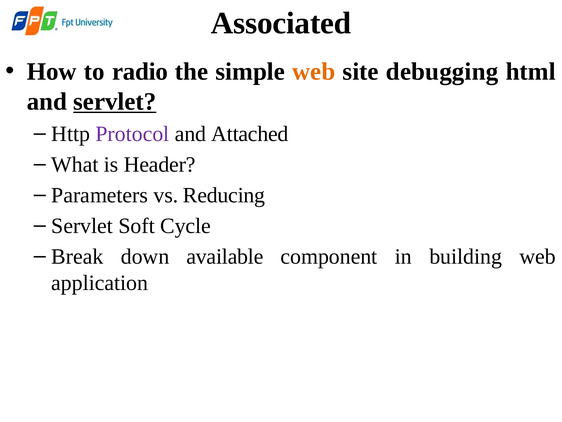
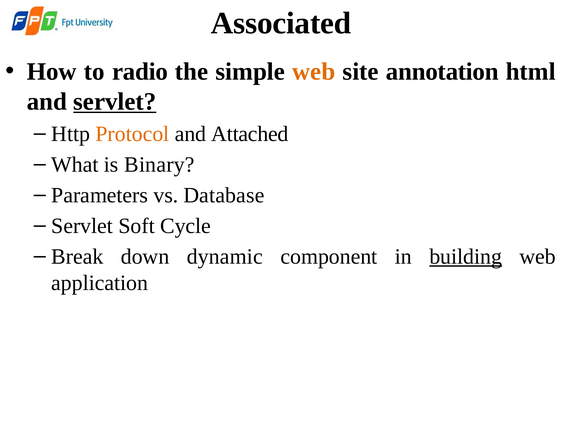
debugging: debugging -> annotation
Protocol colour: purple -> orange
Header: Header -> Binary
Reducing: Reducing -> Database
available: available -> dynamic
building underline: none -> present
